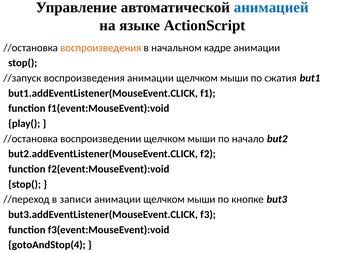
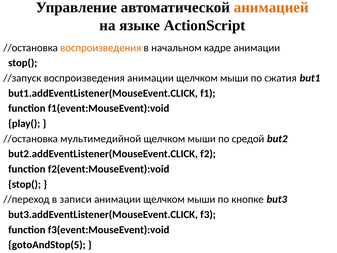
анимацией colour: blue -> orange
воспроизведении: воспроизведении -> мультимедийной
начало: начало -> средой
gotoAndStop(4: gotoAndStop(4 -> gotoAndStop(5
